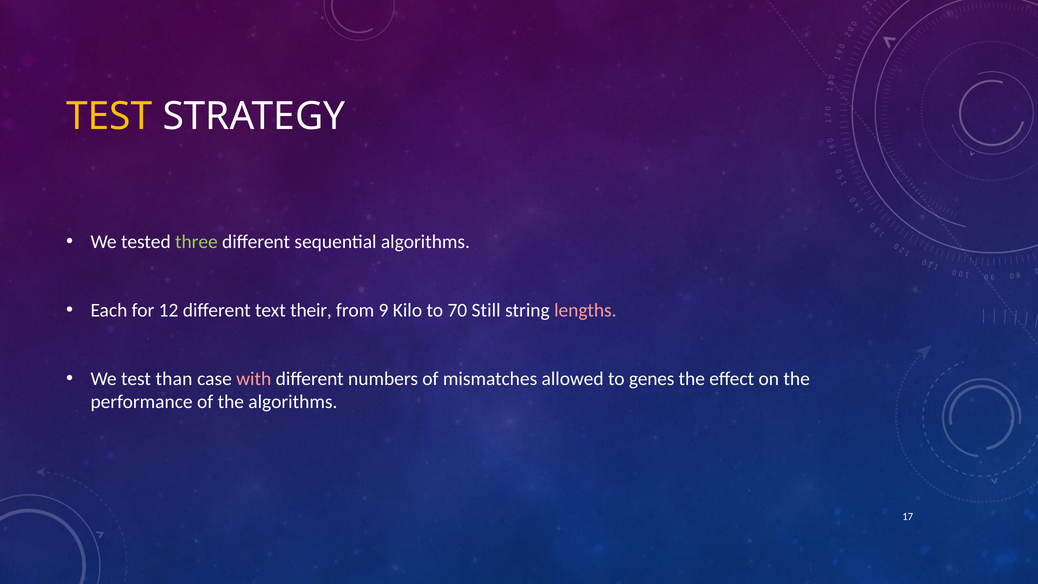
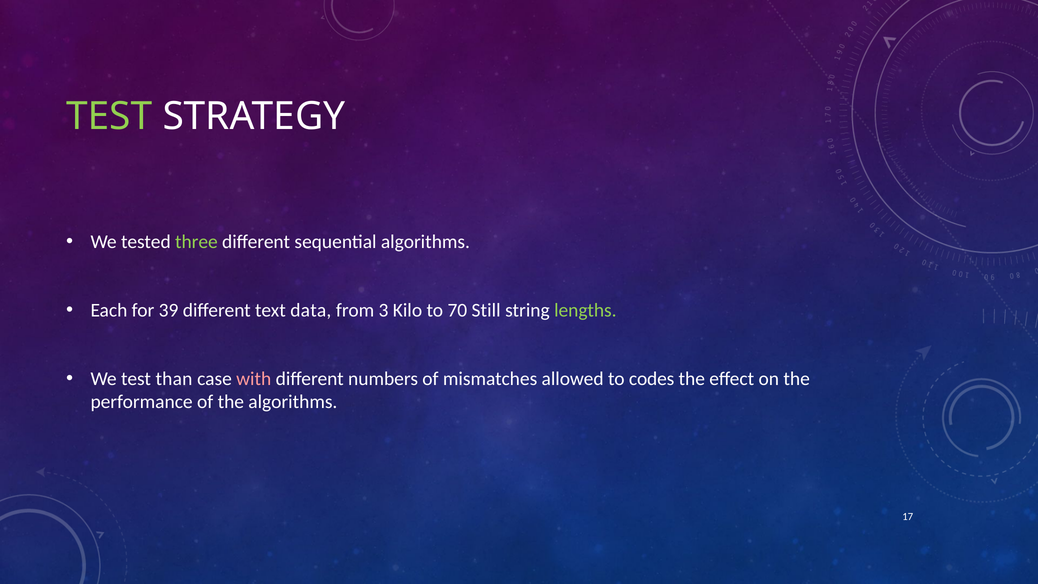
TEST at (109, 117) colour: yellow -> light green
12: 12 -> 39
their: their -> data
9: 9 -> 3
lengths colour: pink -> light green
genes: genes -> codes
